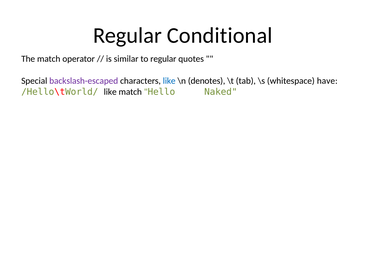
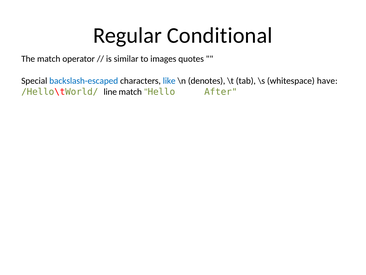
to regular: regular -> images
backslash-escaped colour: purple -> blue
/Hello\tWorld/ like: like -> line
Naked: Naked -> After
